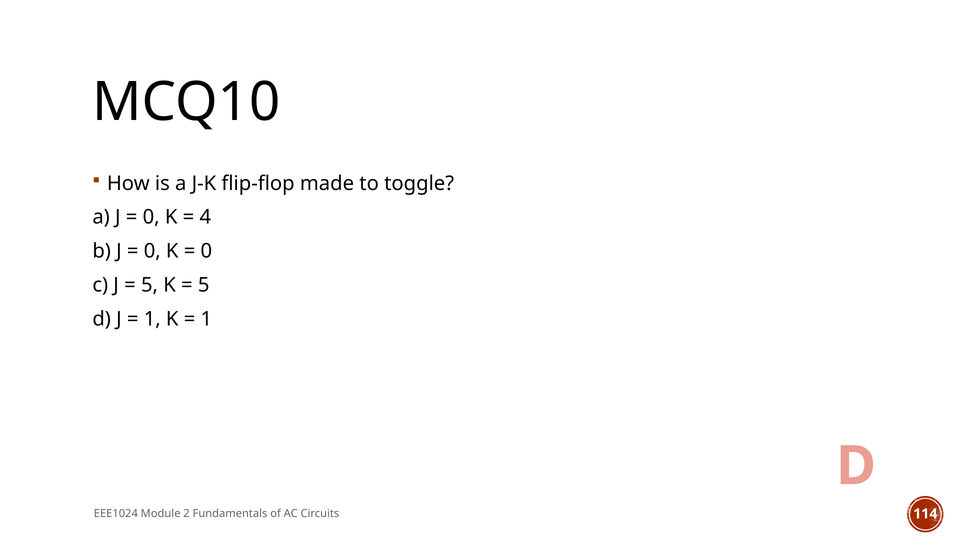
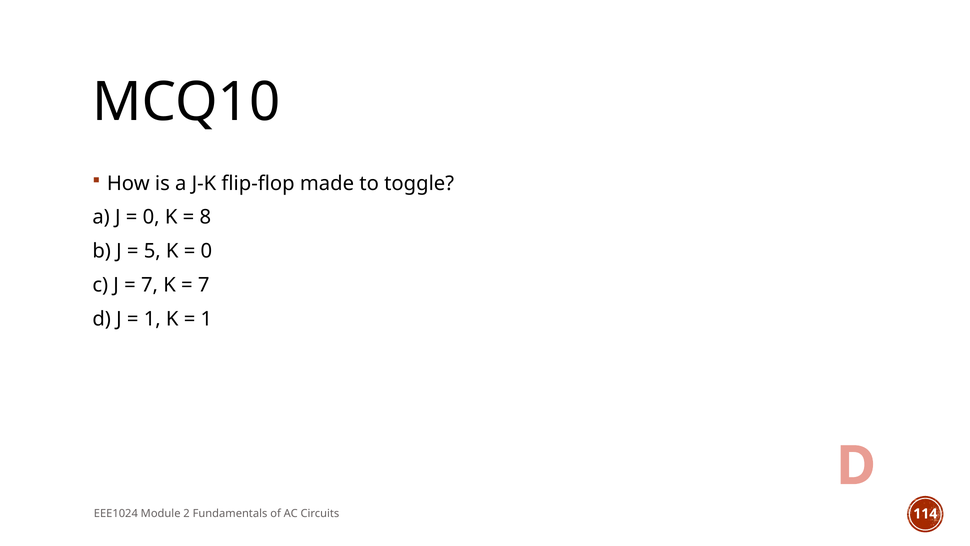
4: 4 -> 8
0 at (152, 251): 0 -> 5
5 at (150, 285): 5 -> 7
5 at (204, 285): 5 -> 7
